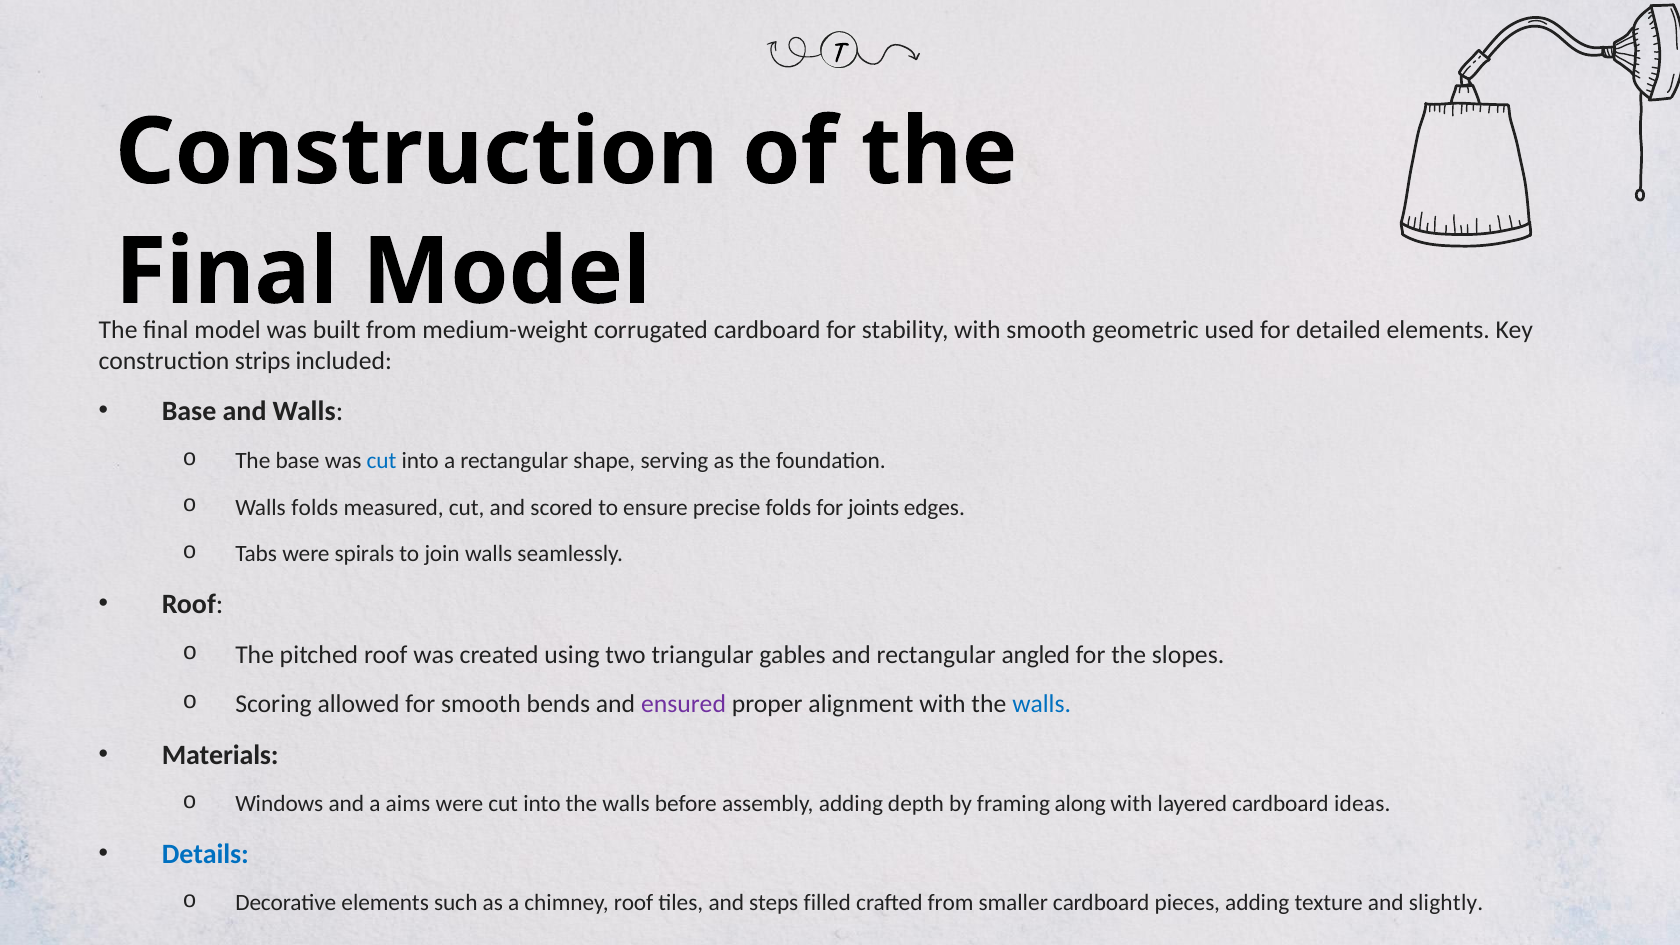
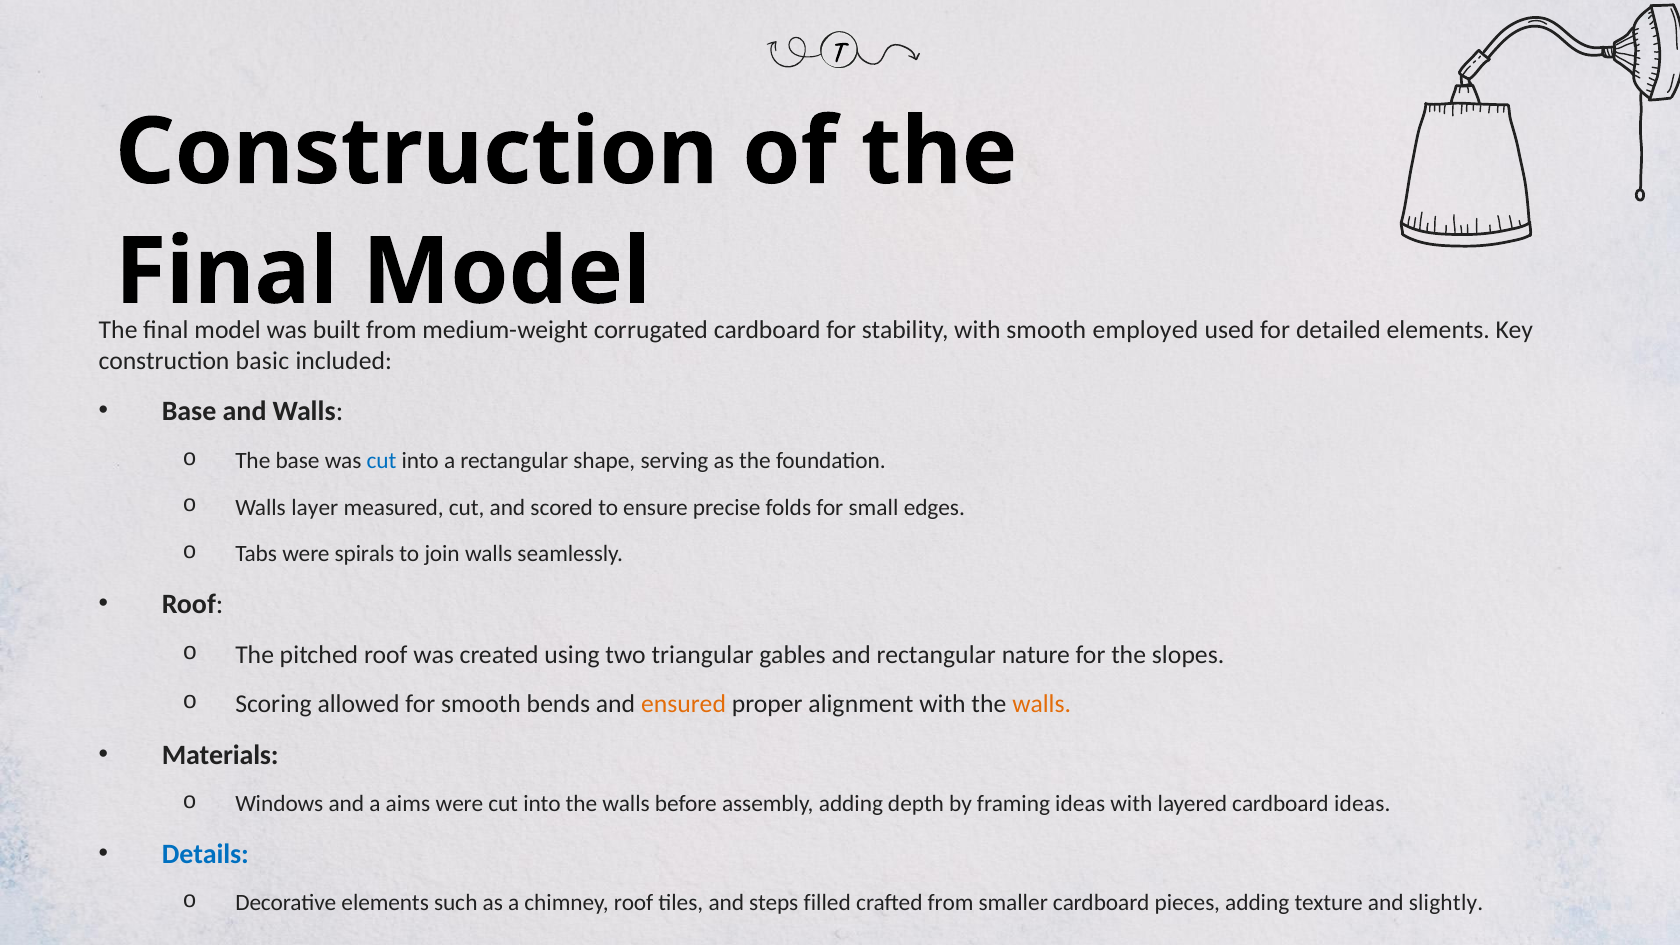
geometric: geometric -> employed
strips: strips -> basic
Walls folds: folds -> layer
joints: joints -> small
angled: angled -> nature
ensured colour: purple -> orange
walls at (1042, 704) colour: blue -> orange
framing along: along -> ideas
